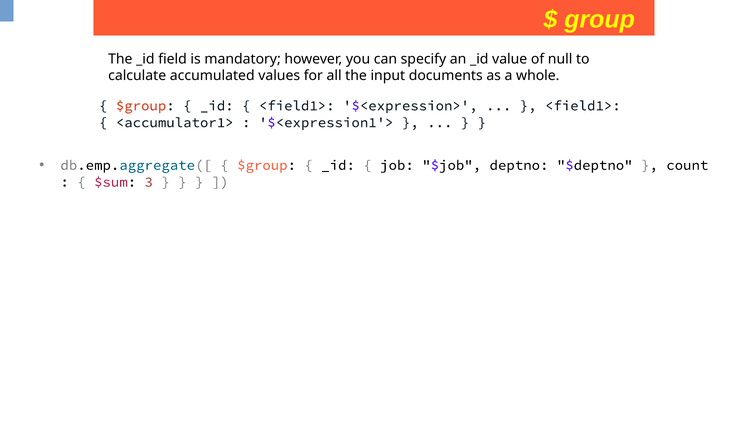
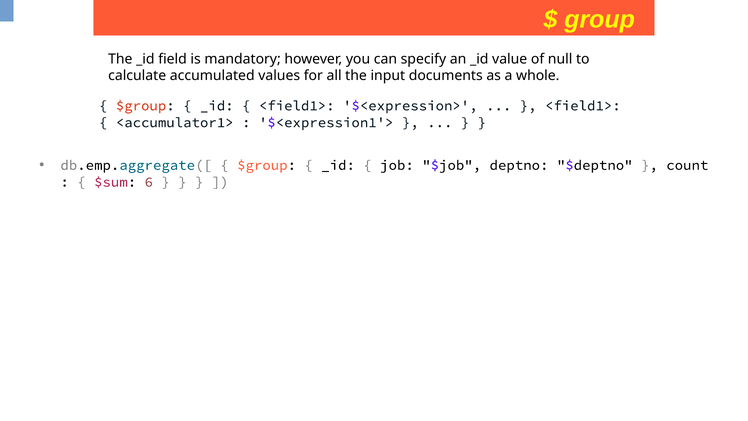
3: 3 -> 6
